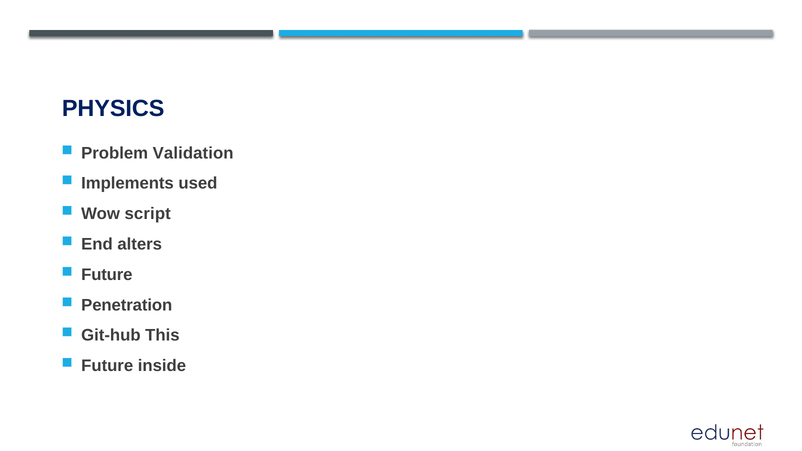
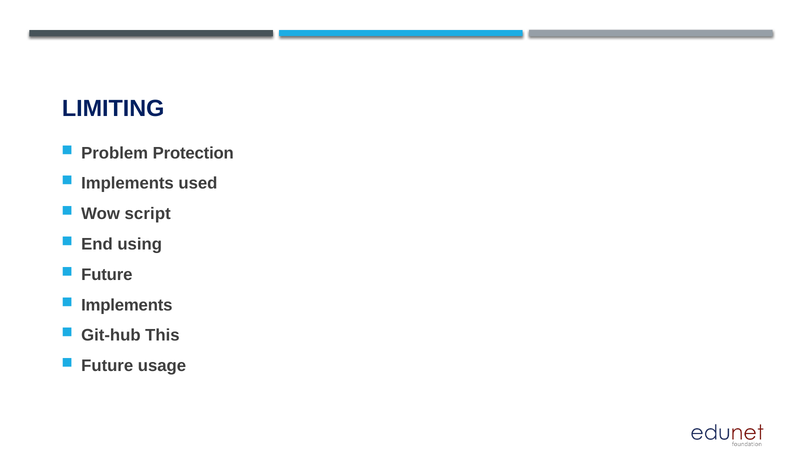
PHYSICS: PHYSICS -> LIMITING
Validation: Validation -> Protection
alters: alters -> using
Penetration at (127, 305): Penetration -> Implements
inside: inside -> usage
